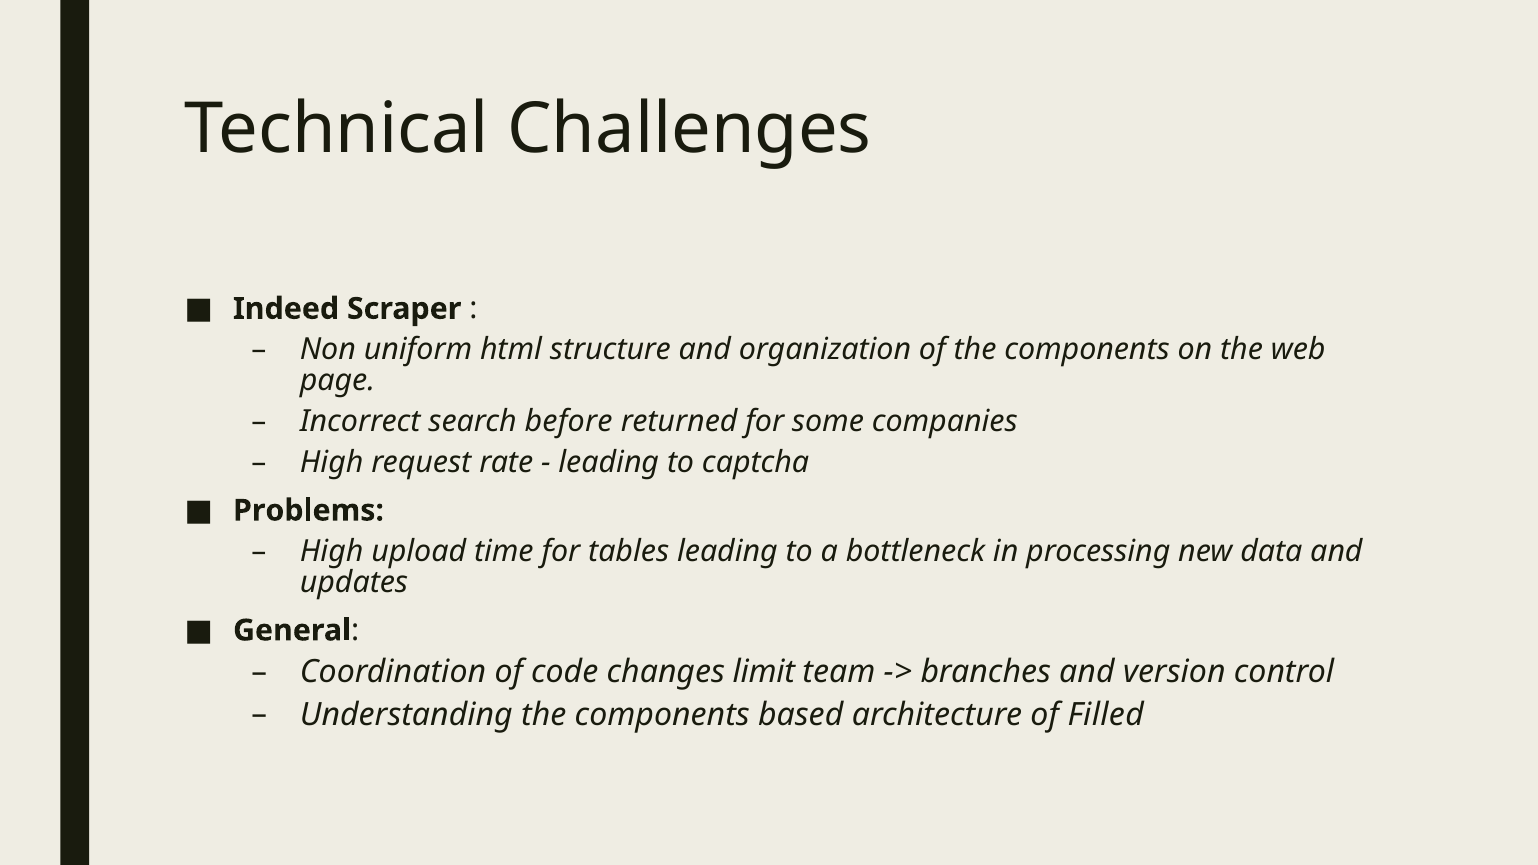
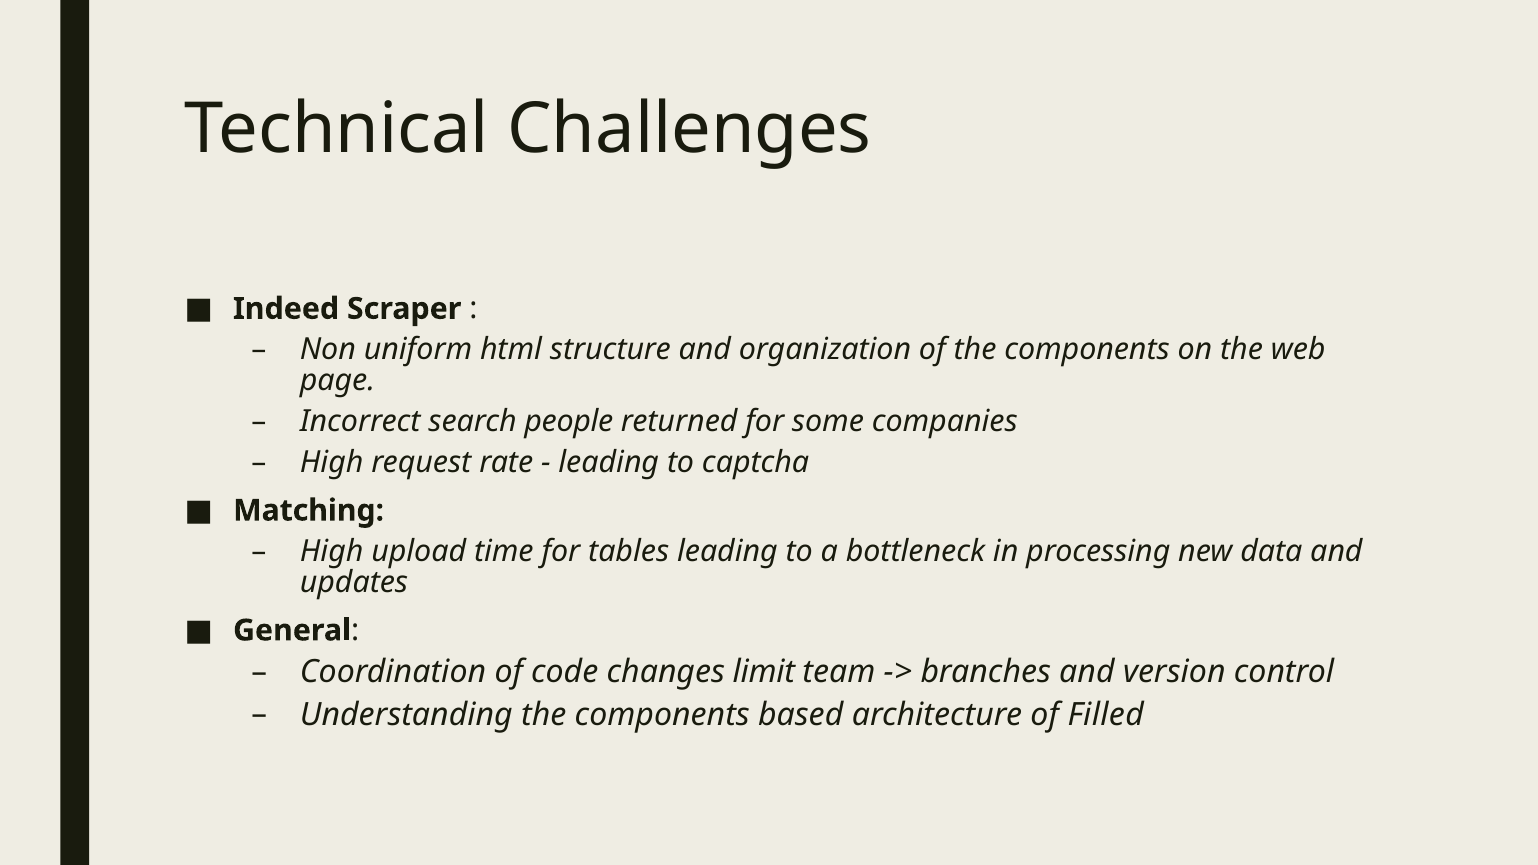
before: before -> people
Problems: Problems -> Matching
